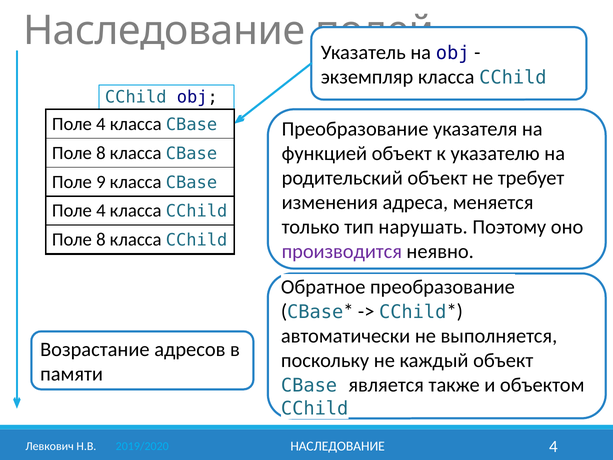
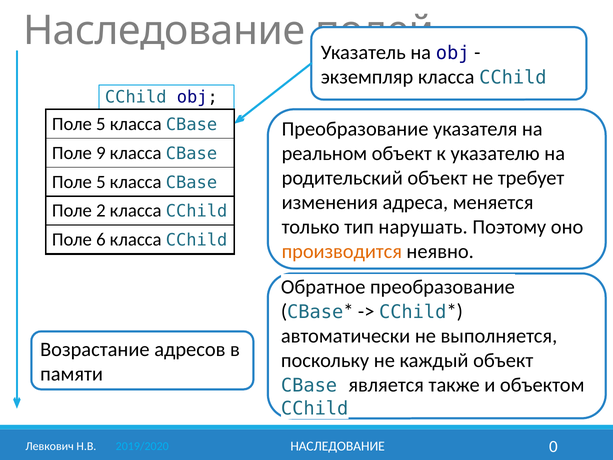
4 at (101, 124): 4 -> 5
8 at (101, 153): 8 -> 9
функцией: функцией -> реальном
9 at (101, 182): 9 -> 5
4 at (101, 211): 4 -> 2
8 at (101, 240): 8 -> 6
производится colour: purple -> orange
НАСЛЕДОВАНИЕ 4: 4 -> 0
